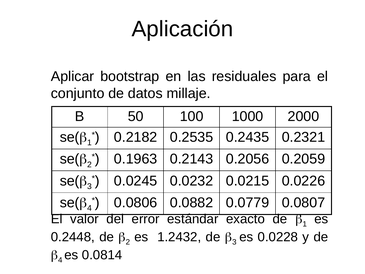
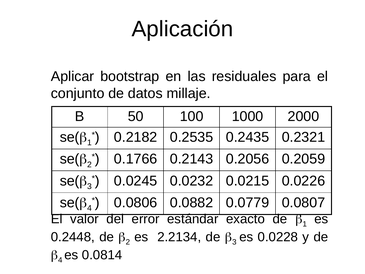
0.1963: 0.1963 -> 0.1766
1.2432: 1.2432 -> 2.2134
